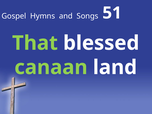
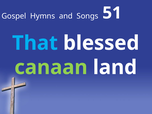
That colour: light green -> light blue
